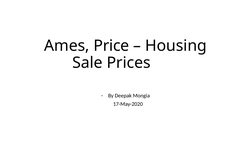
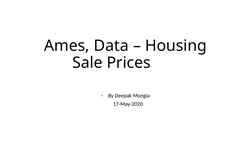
Price: Price -> Data
